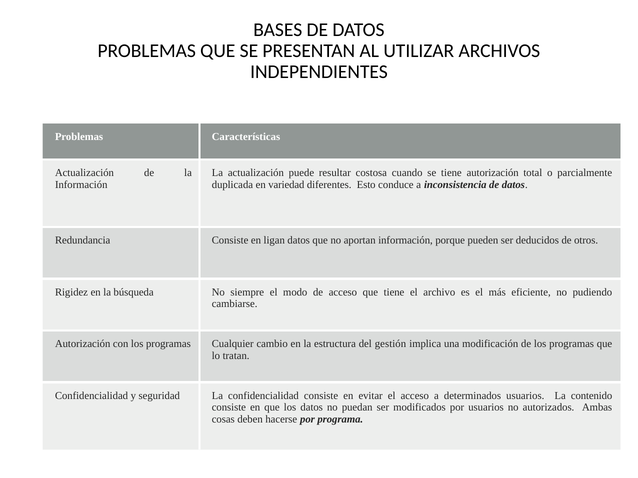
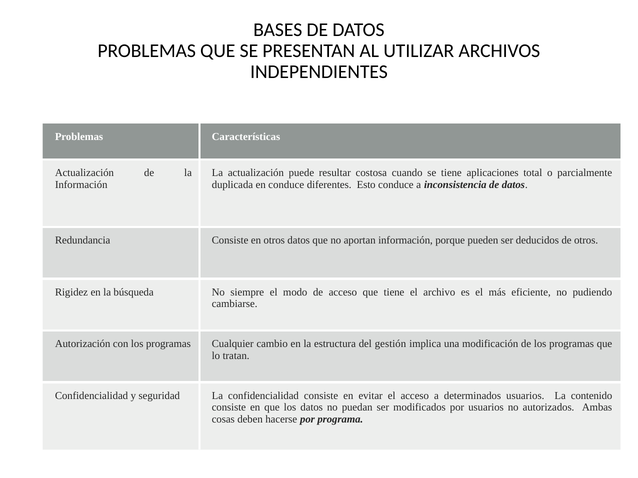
tiene autorización: autorización -> aplicaciones
en variedad: variedad -> conduce
en ligan: ligan -> otros
